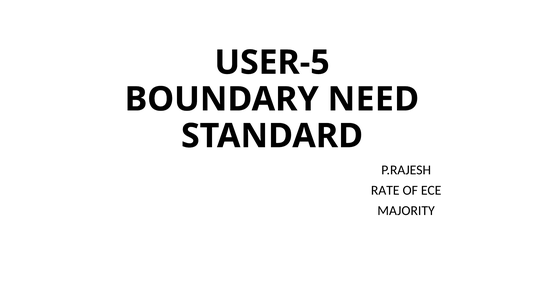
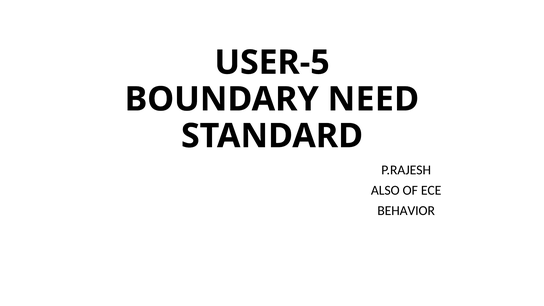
RATE: RATE -> ALSO
MAJORITY: MAJORITY -> BEHAVIOR
